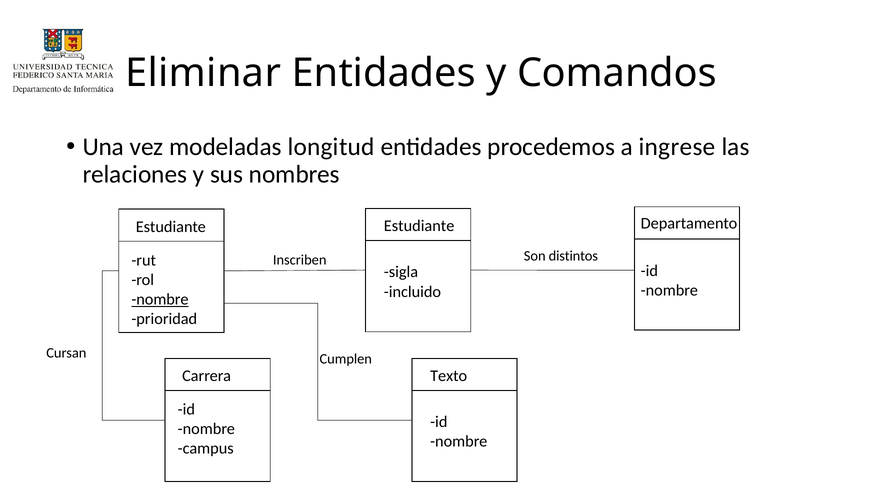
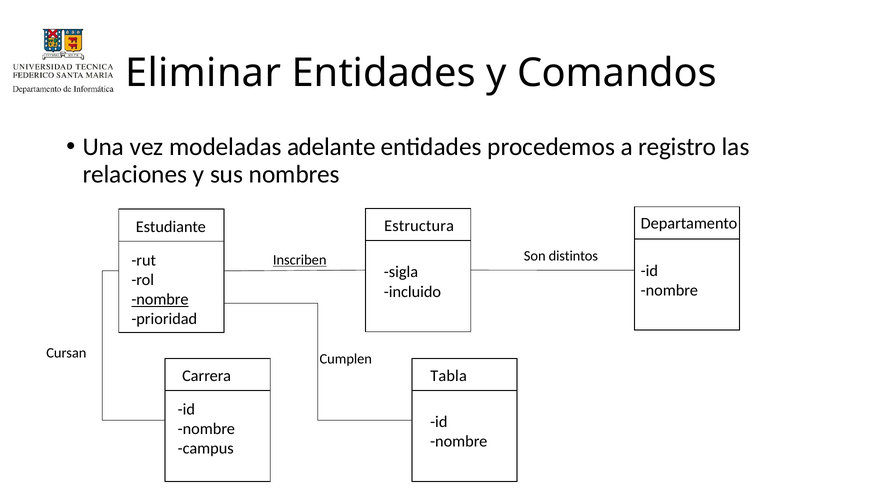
longitud: longitud -> adelante
ingrese: ingrese -> registro
Estudiante at (419, 226): Estudiante -> Estructura
Inscriben underline: none -> present
Texto: Texto -> Tabla
